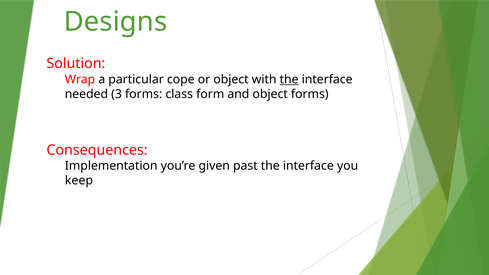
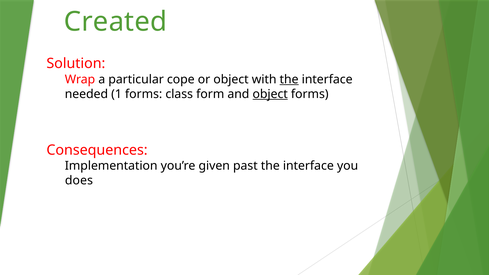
Designs: Designs -> Created
3: 3 -> 1
object at (270, 94) underline: none -> present
keep: keep -> does
